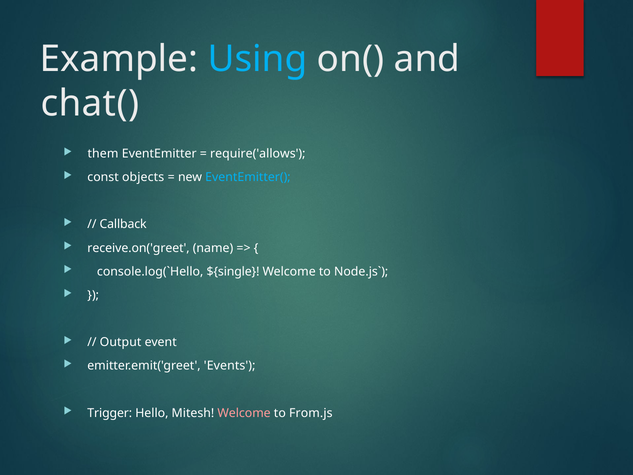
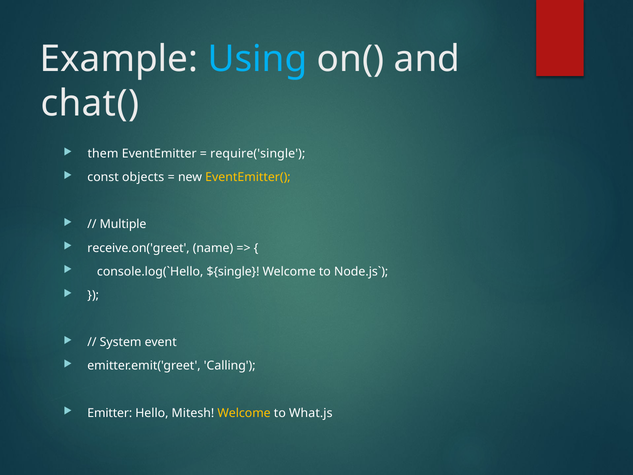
require('allows: require('allows -> require('single
EventEmitter( colour: light blue -> yellow
Callback: Callback -> Multiple
Output: Output -> System
Events: Events -> Calling
Trigger: Trigger -> Emitter
Welcome at (244, 413) colour: pink -> yellow
From.js: From.js -> What.js
